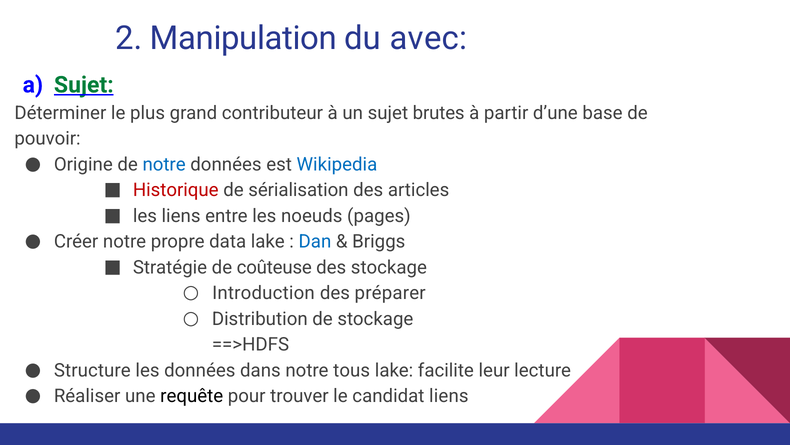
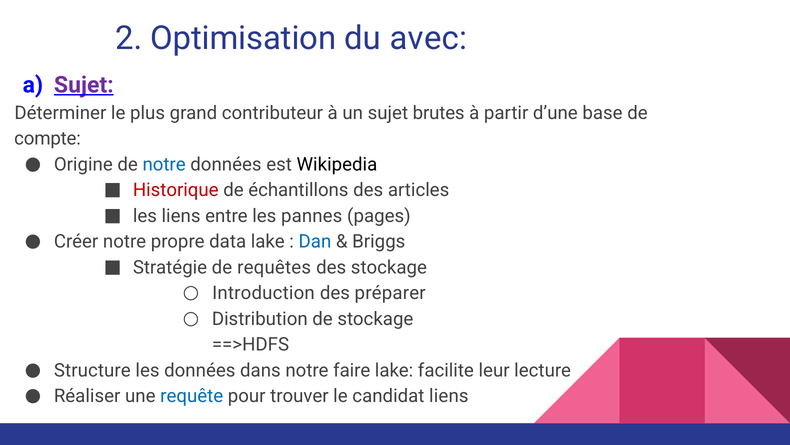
Manipulation: Manipulation -> Optimisation
Sujet at (84, 85) colour: green -> purple
pouvoir: pouvoir -> compte
Wikipedia colour: blue -> black
sérialisation: sérialisation -> échantillons
noeuds: noeuds -> pannes
coûteuse: coûteuse -> requêtes
tous: tous -> faire
requête colour: black -> blue
